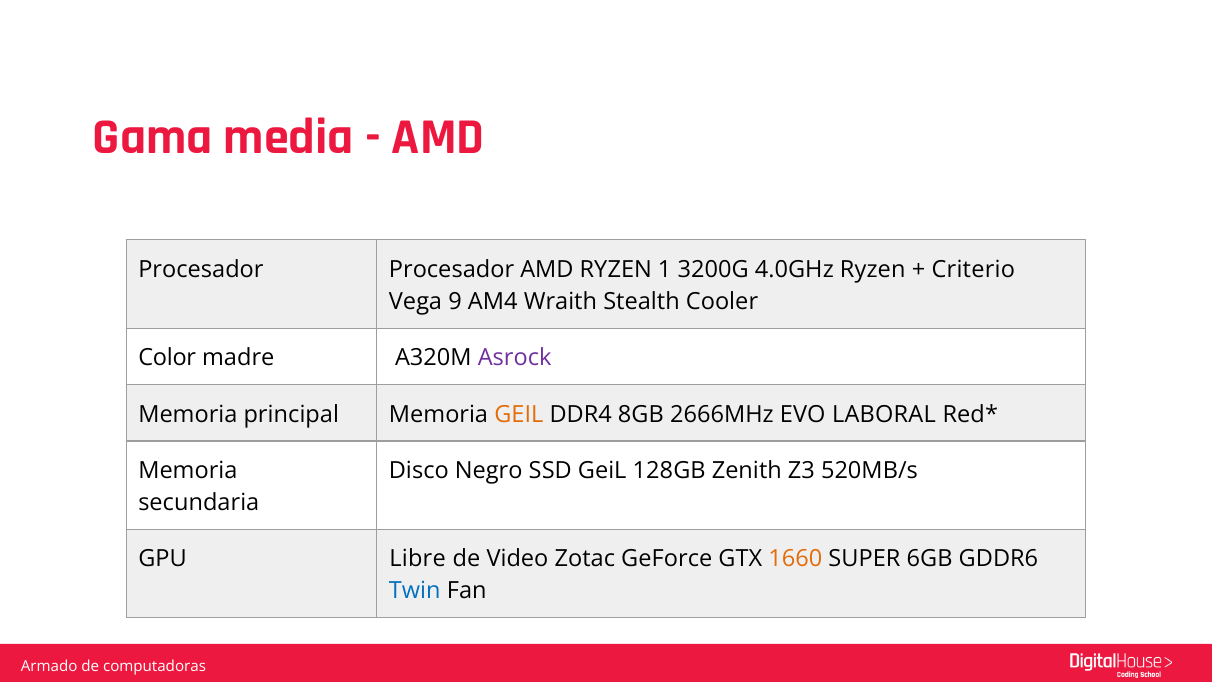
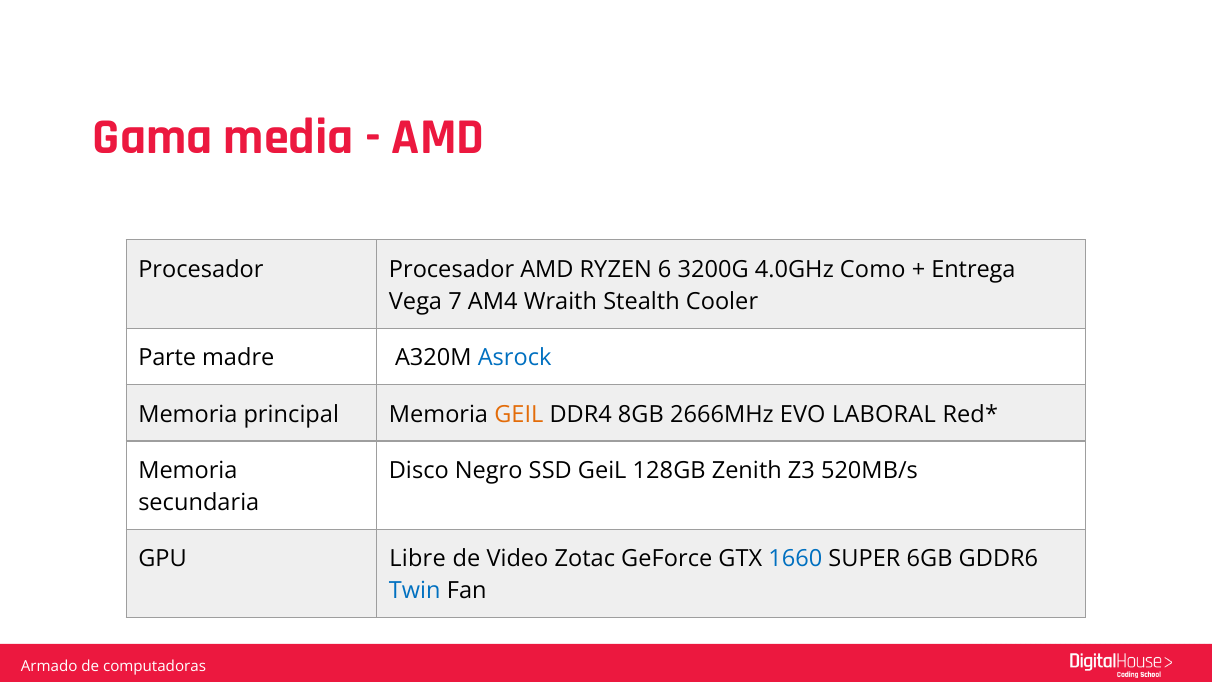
1: 1 -> 6
4.0GHz Ryzen: Ryzen -> Como
Criterio: Criterio -> Entrega
9: 9 -> 7
Color: Color -> Parte
Asrock colour: purple -> blue
1660 colour: orange -> blue
